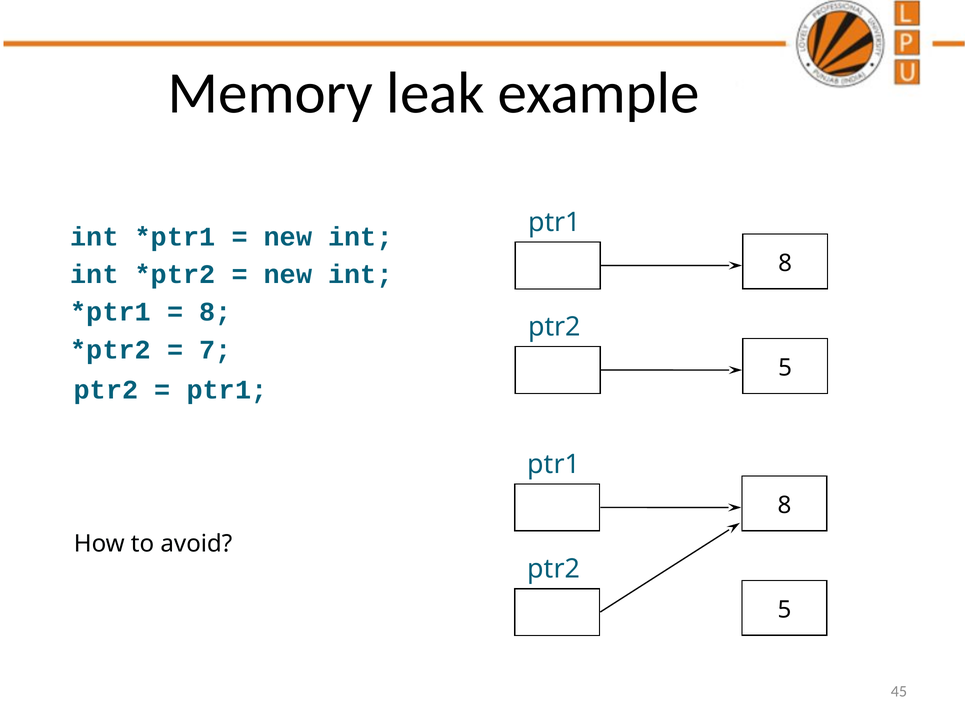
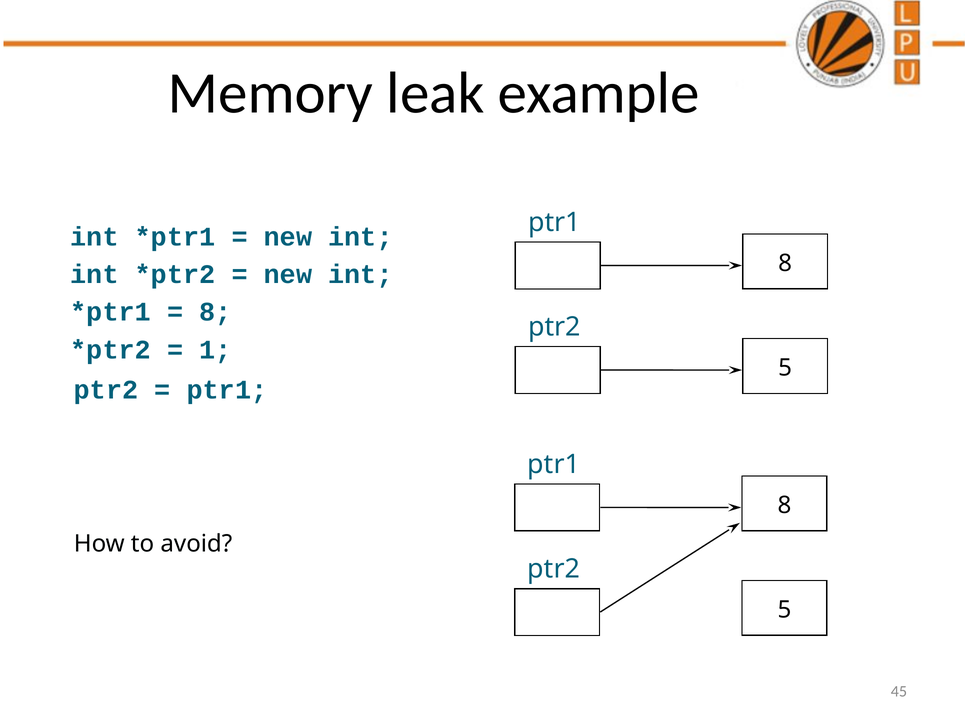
7: 7 -> 1
